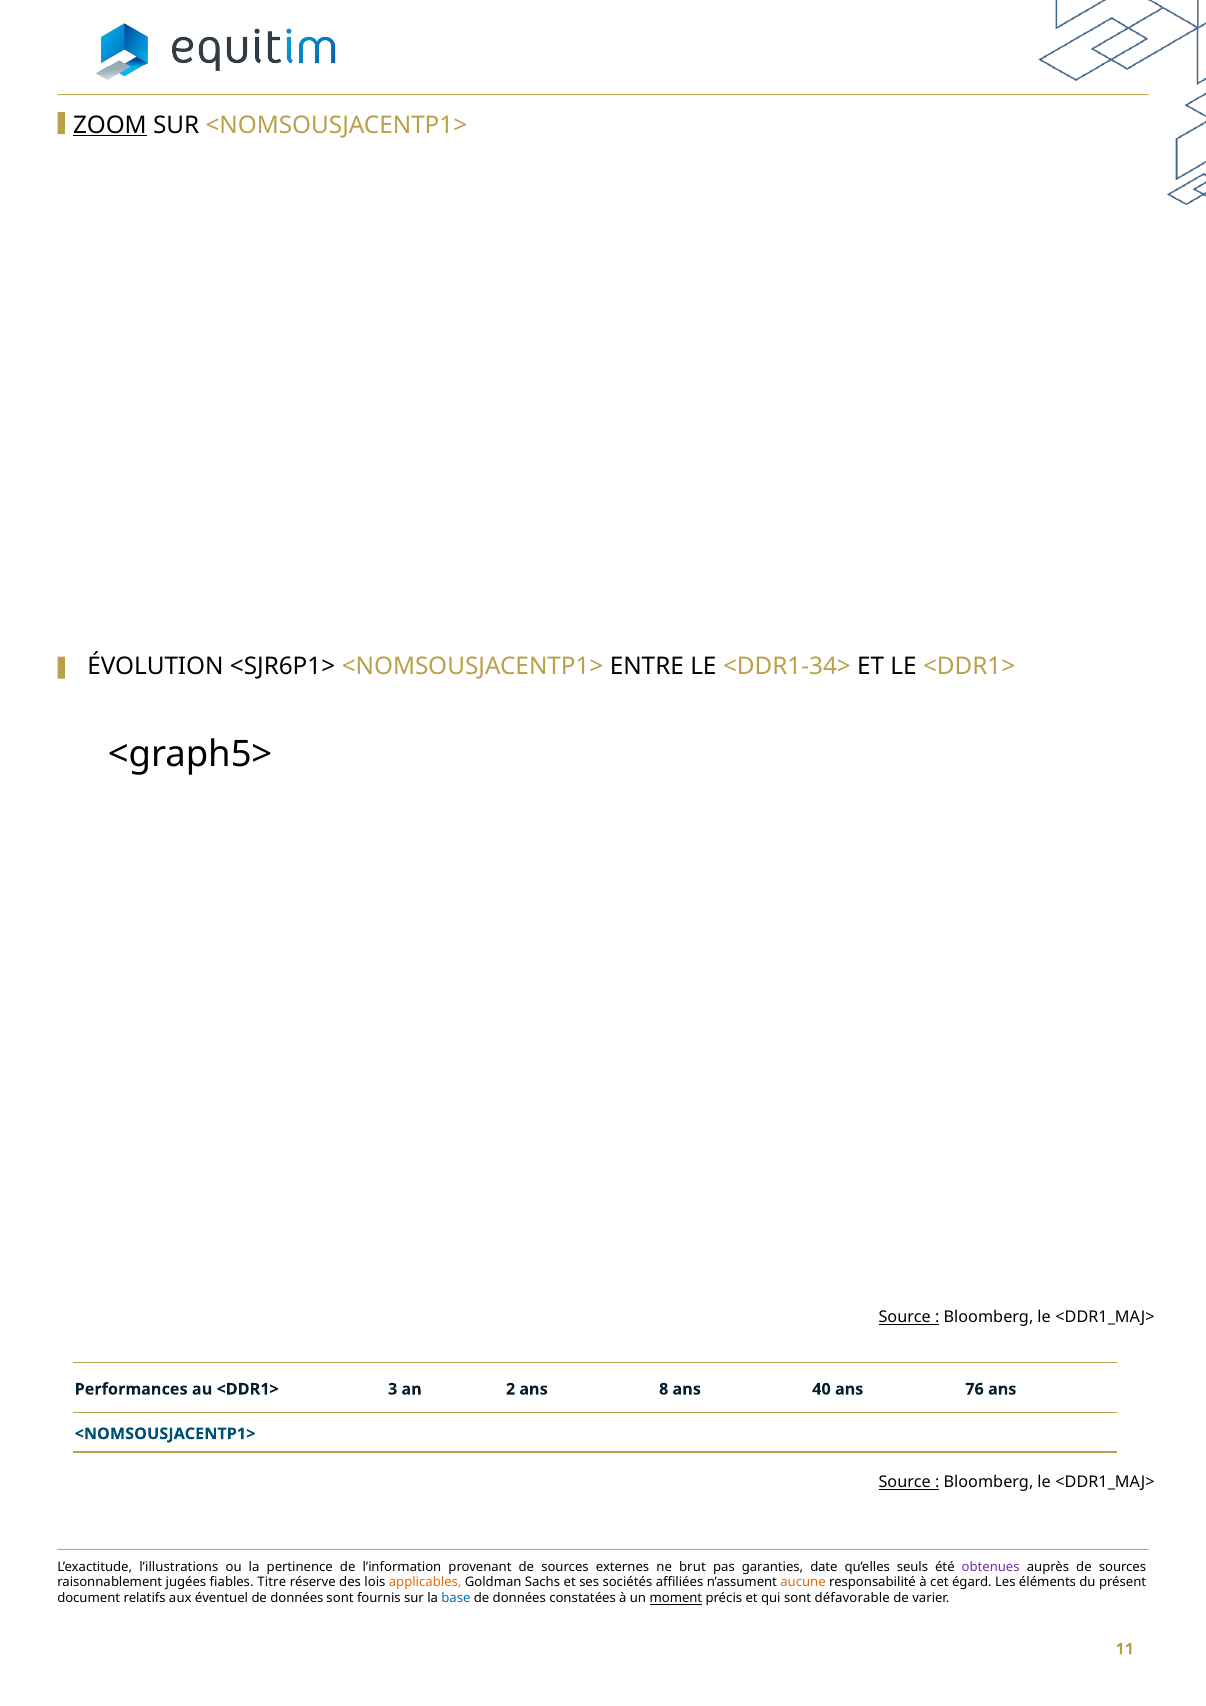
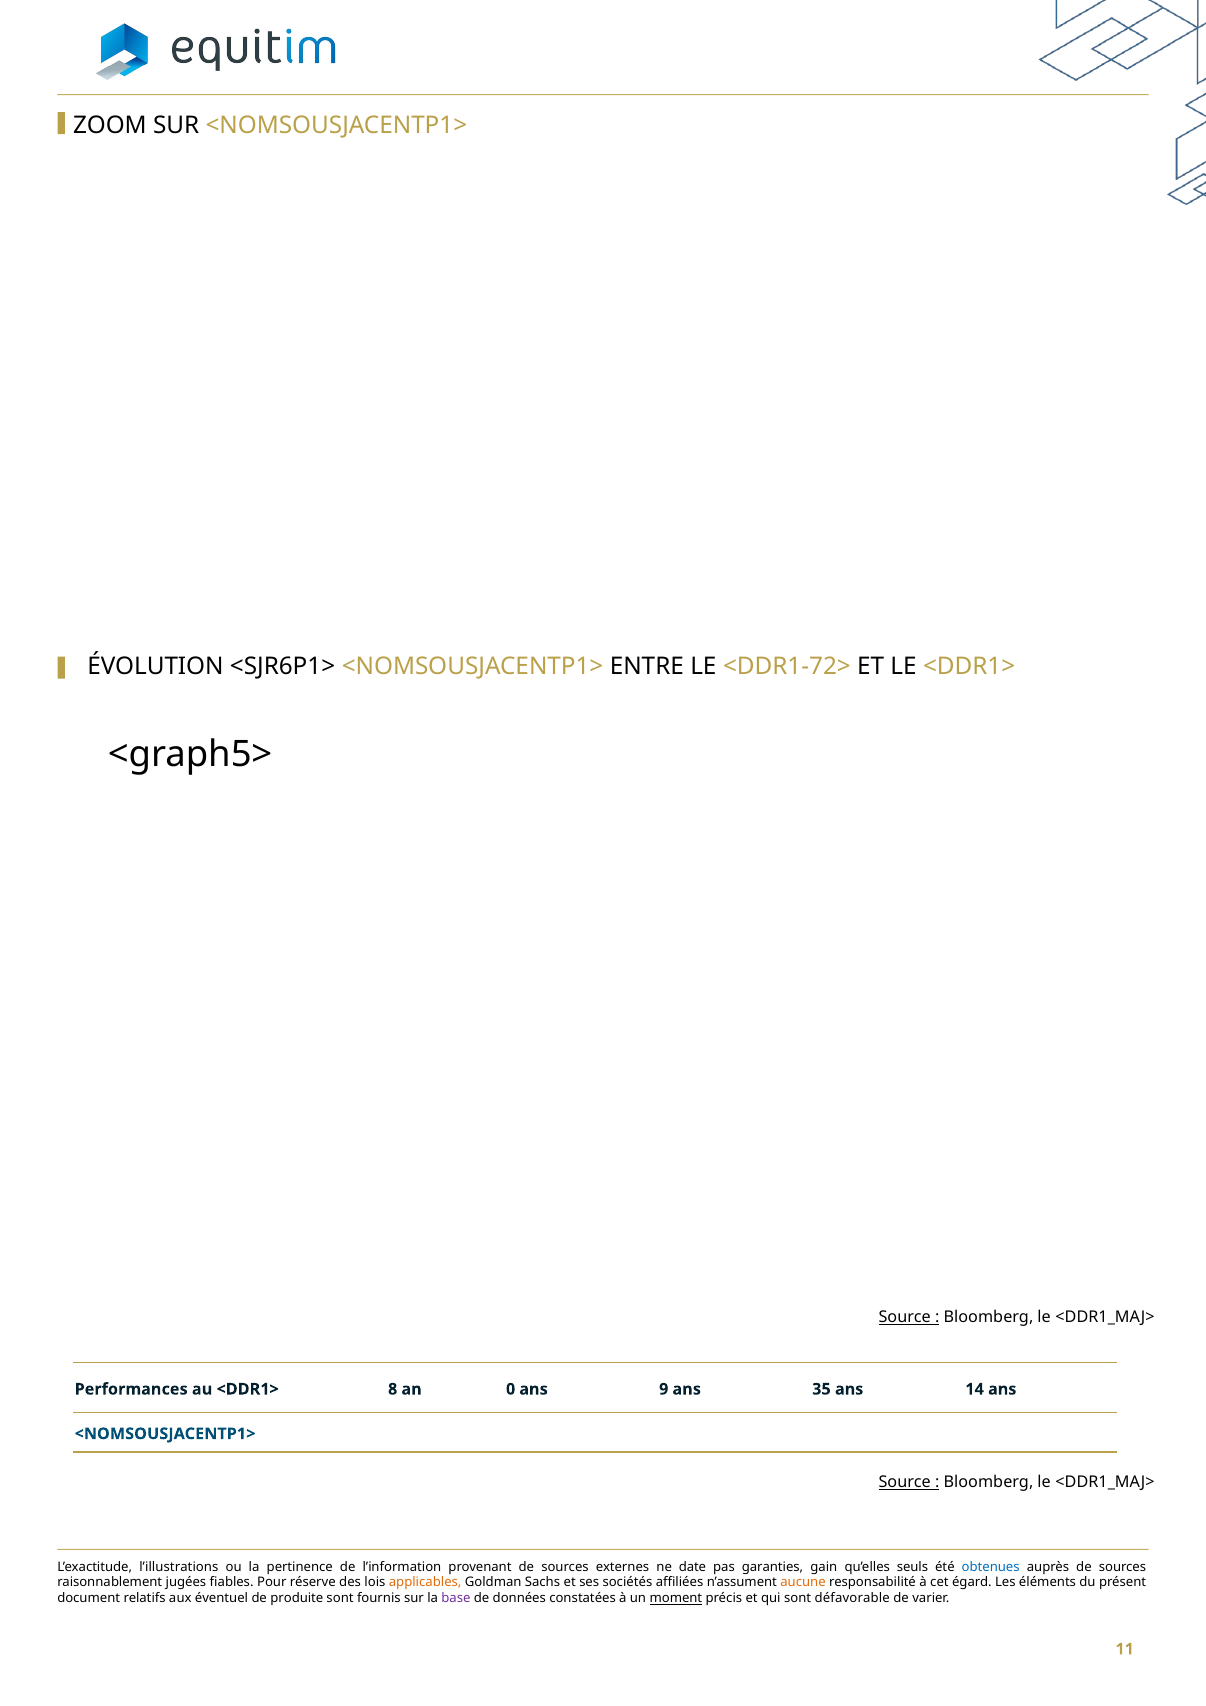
ZOOM underline: present -> none
<DDR1-34>: <DDR1-34> -> <DDR1-72>
3: 3 -> 8
2: 2 -> 0
8: 8 -> 9
40: 40 -> 35
76: 76 -> 14
brut: brut -> date
date: date -> gain
obtenues colour: purple -> blue
Titre: Titre -> Pour
données at (297, 1598): données -> produite
base colour: blue -> purple
